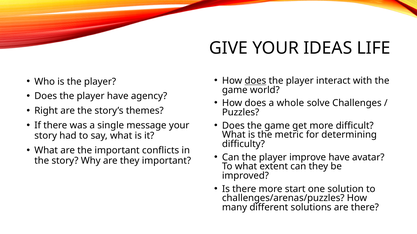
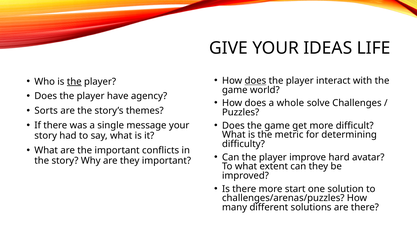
the at (74, 82) underline: none -> present
Right: Right -> Sorts
improve have: have -> hard
